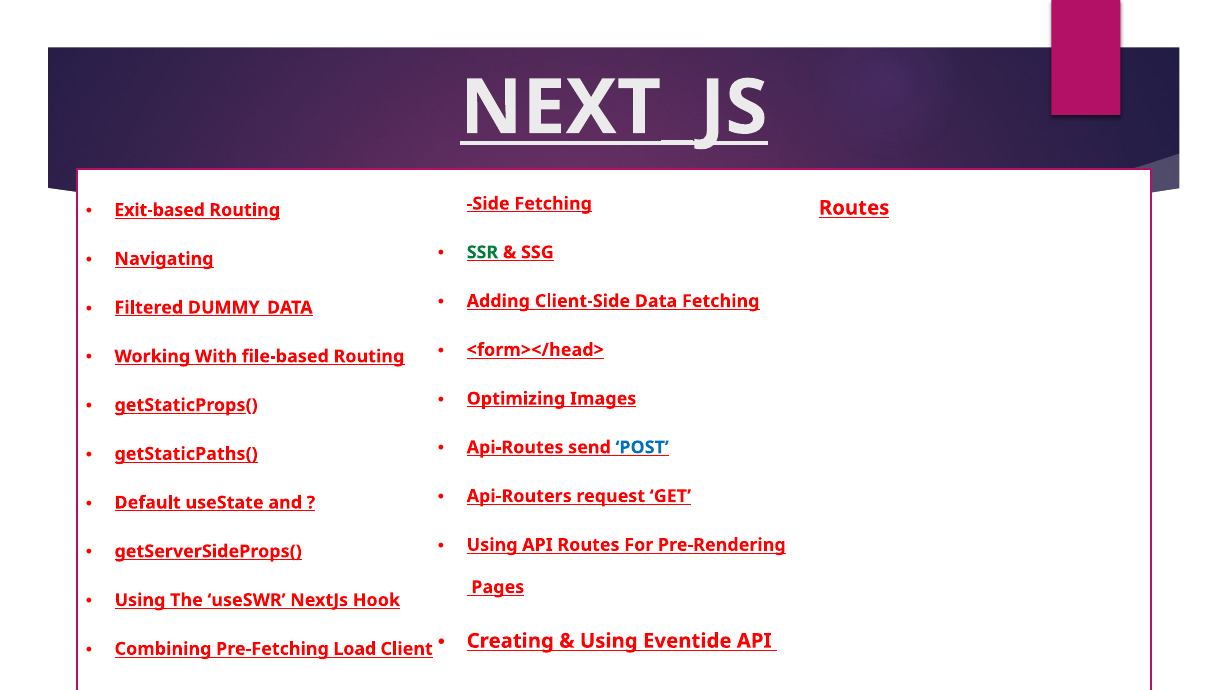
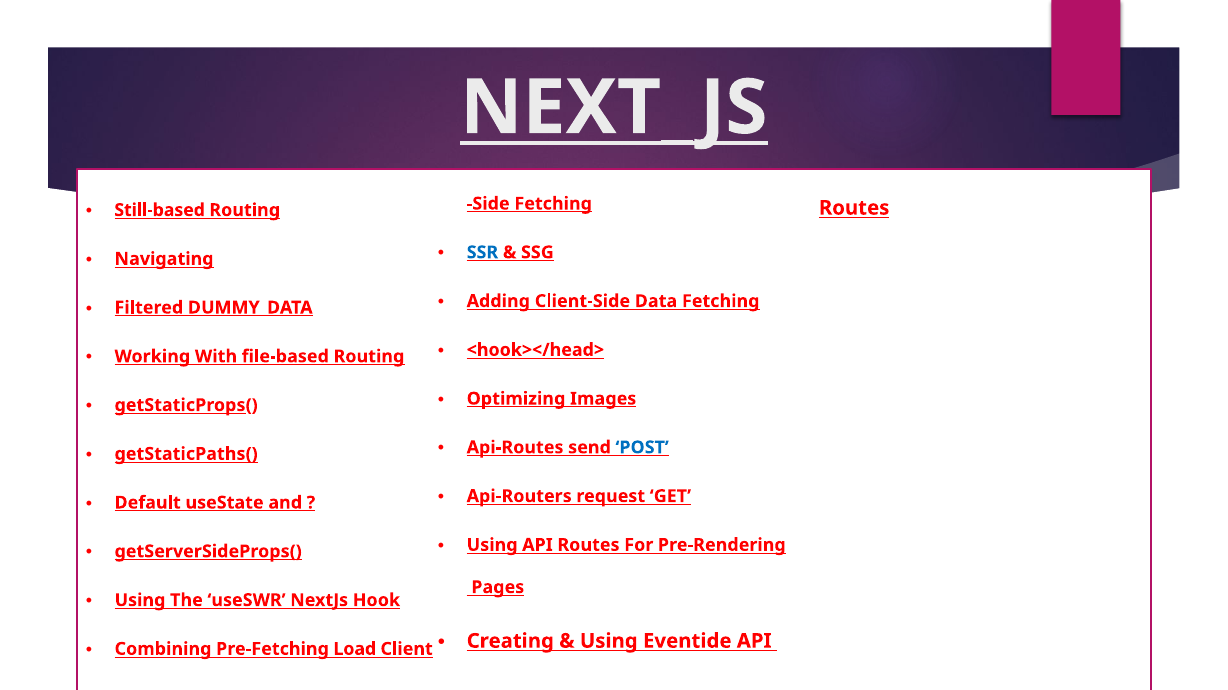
Exit-based: Exit-based -> Still-based
SSR colour: green -> blue
<form></head>: <form></head> -> <hook></head>
